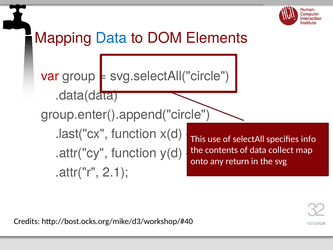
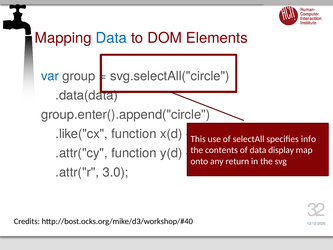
var colour: red -> blue
.last("cx: .last("cx -> .like("cx
collect: collect -> display
2.1: 2.1 -> 3.0
